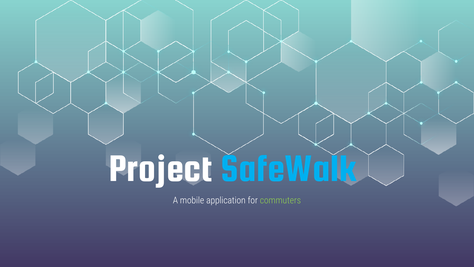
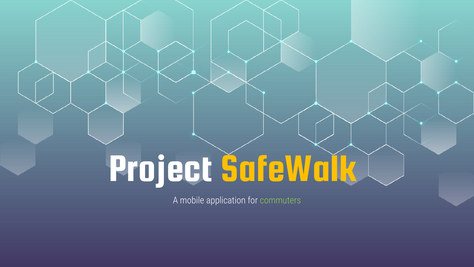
SafeWalk colour: light blue -> yellow
